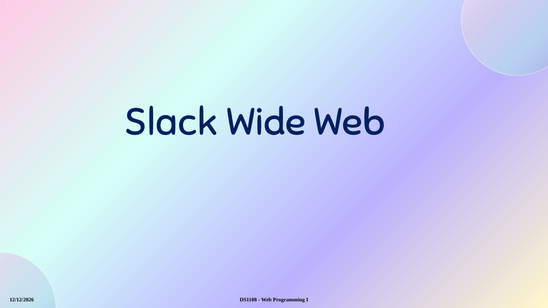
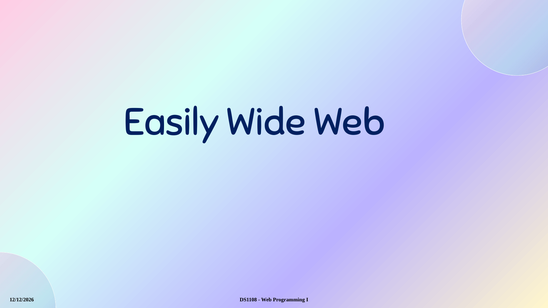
Slack: Slack -> Easily
